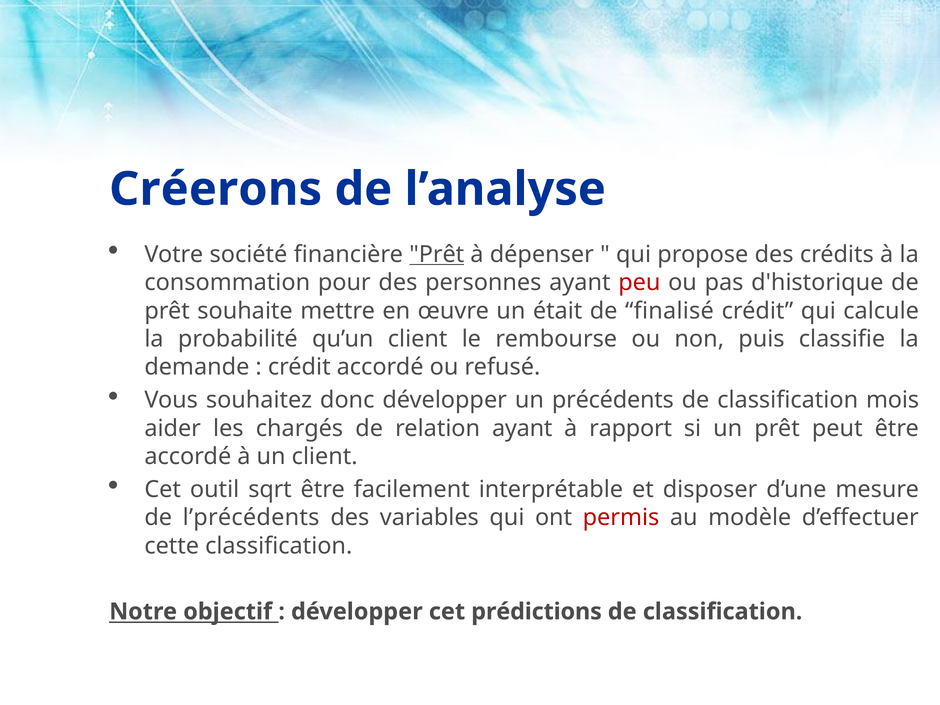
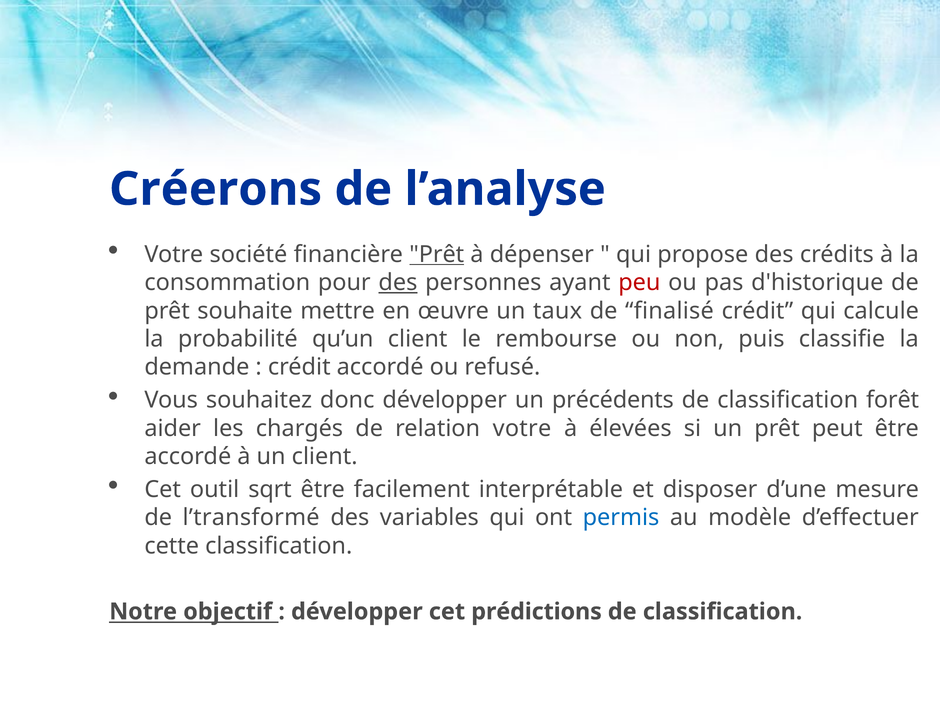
des at (398, 283) underline: none -> present
était: était -> taux
mois: mois -> forêt
relation ayant: ayant -> votre
rapport: rapport -> élevées
l’précédents: l’précédents -> l’transformé
permis colour: red -> blue
